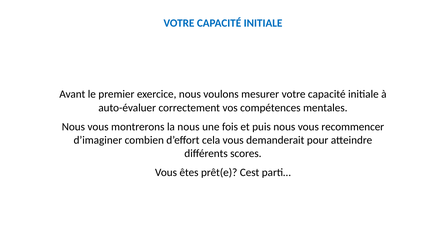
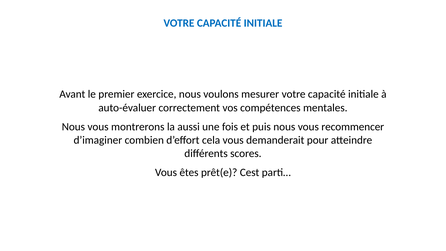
la nous: nous -> aussi
